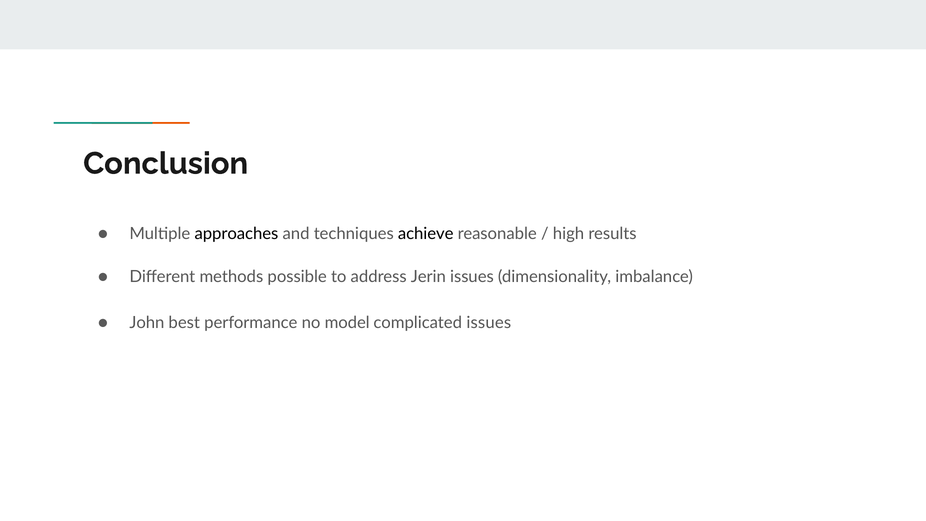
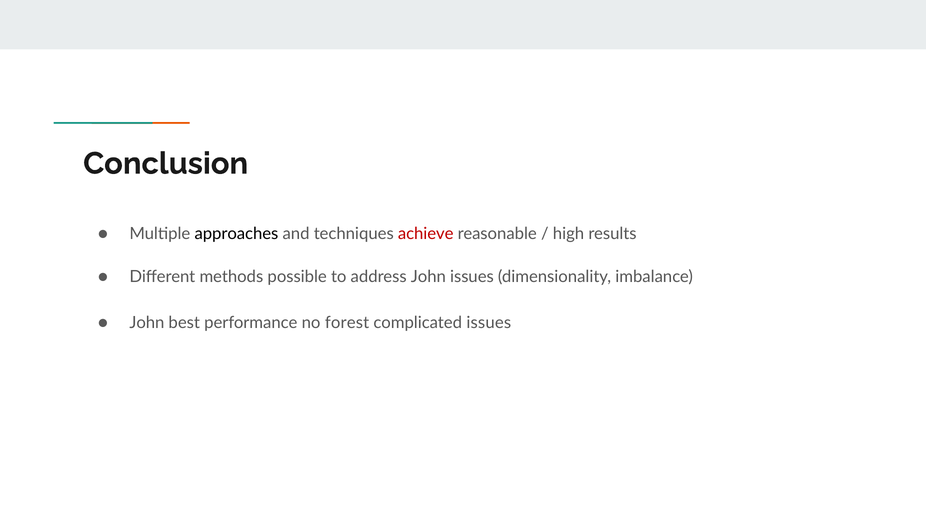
achieve colour: black -> red
address Jerin: Jerin -> John
model: model -> forest
